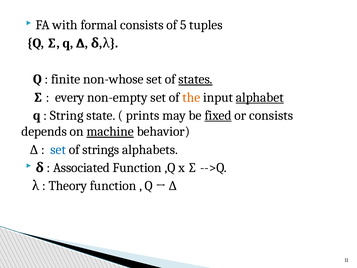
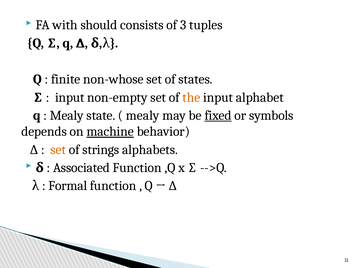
formal: formal -> should
5: 5 -> 3
states underline: present -> none
every at (70, 97): every -> input
alphabet underline: present -> none
String at (67, 115): String -> Mealy
prints at (143, 115): prints -> mealy
or consists: consists -> symbols
set at (58, 149) colour: blue -> orange
Theory: Theory -> Formal
